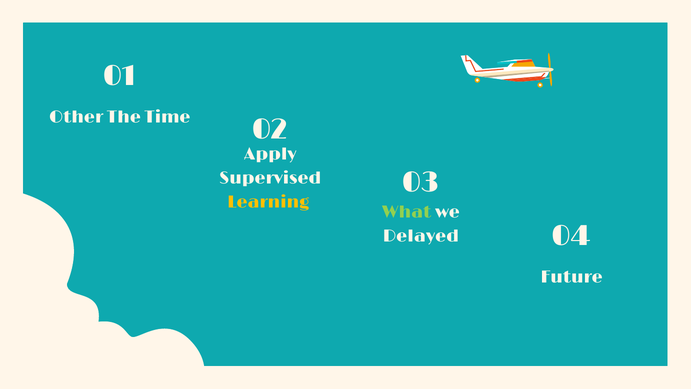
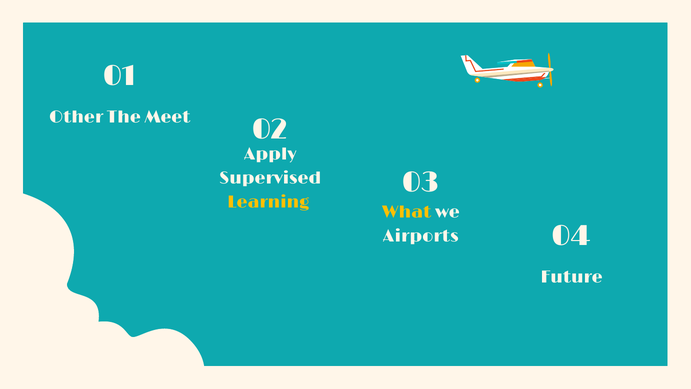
Time: Time -> Meet
What colour: light green -> yellow
Delayed: Delayed -> Airports
